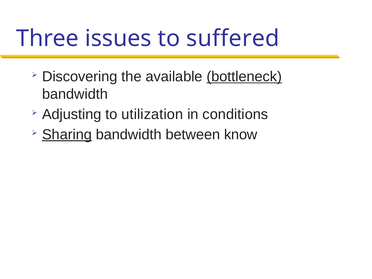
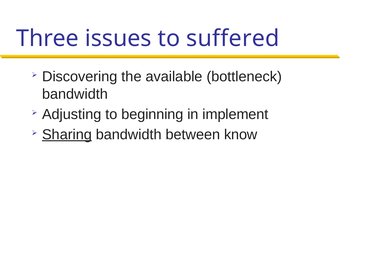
bottleneck underline: present -> none
utilization: utilization -> beginning
conditions: conditions -> implement
